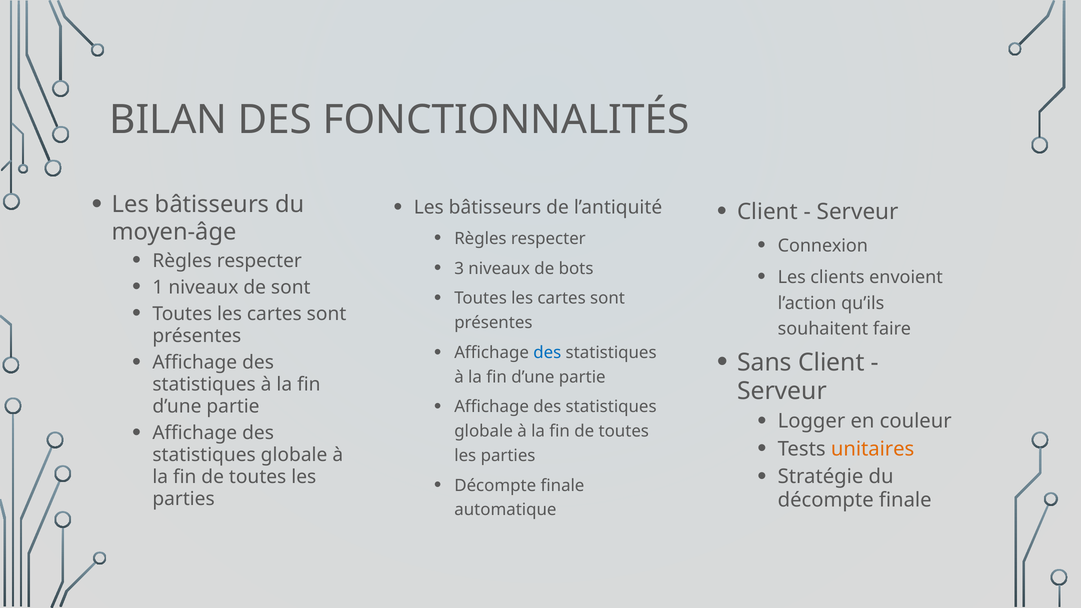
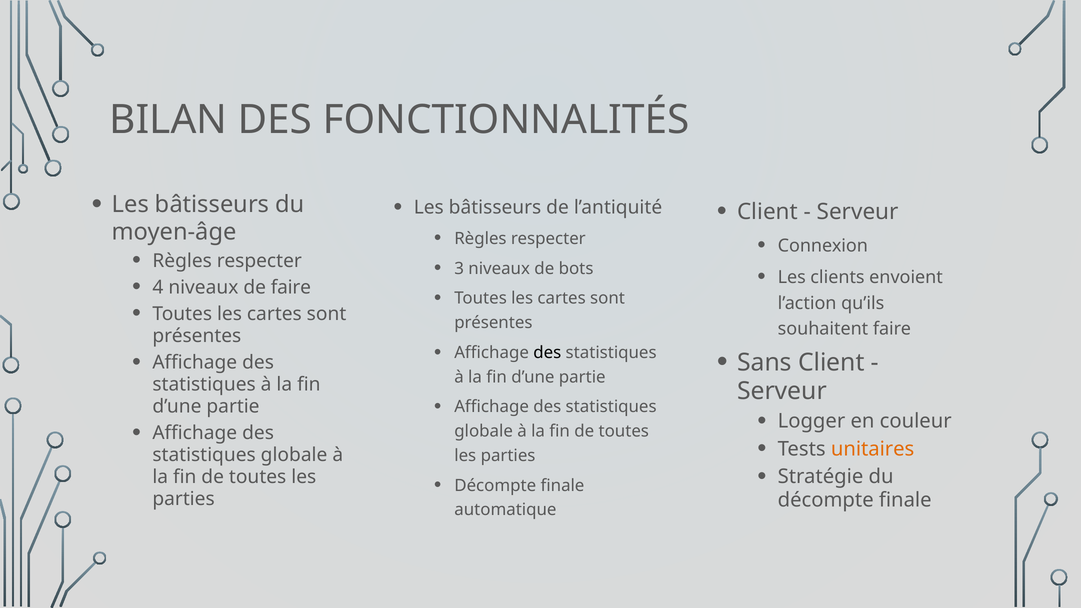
1: 1 -> 4
de sont: sont -> faire
des at (547, 353) colour: blue -> black
